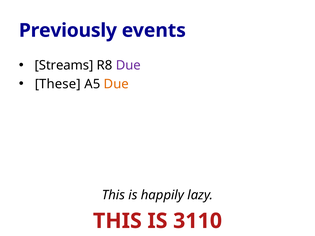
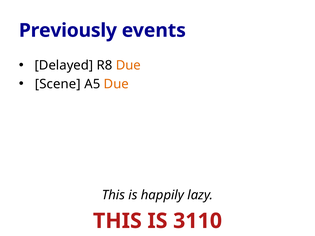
Streams: Streams -> Delayed
Due at (128, 65) colour: purple -> orange
These: These -> Scene
